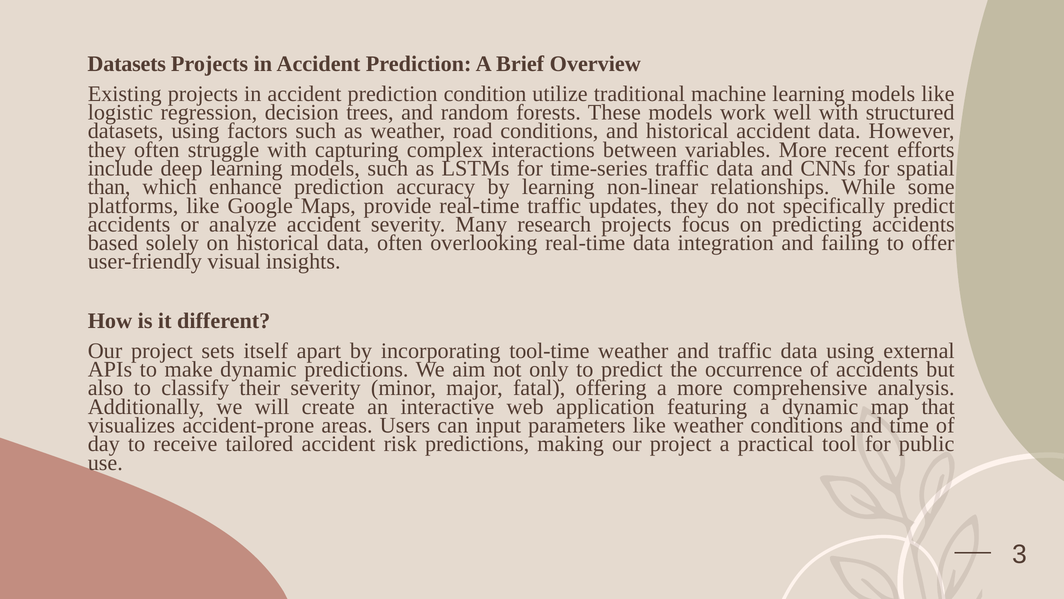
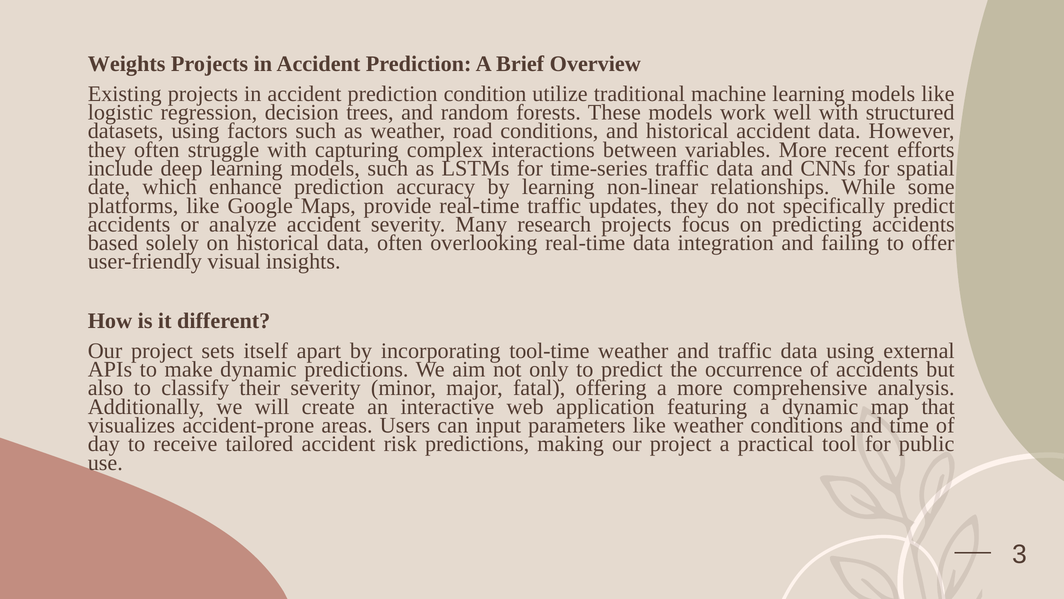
Datasets at (127, 64): Datasets -> Weights
than: than -> date
